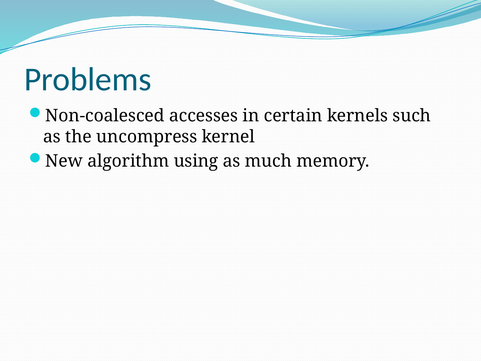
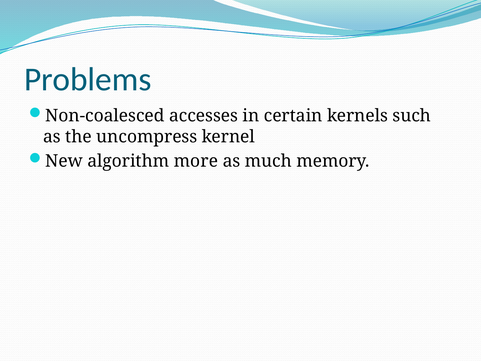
using: using -> more
